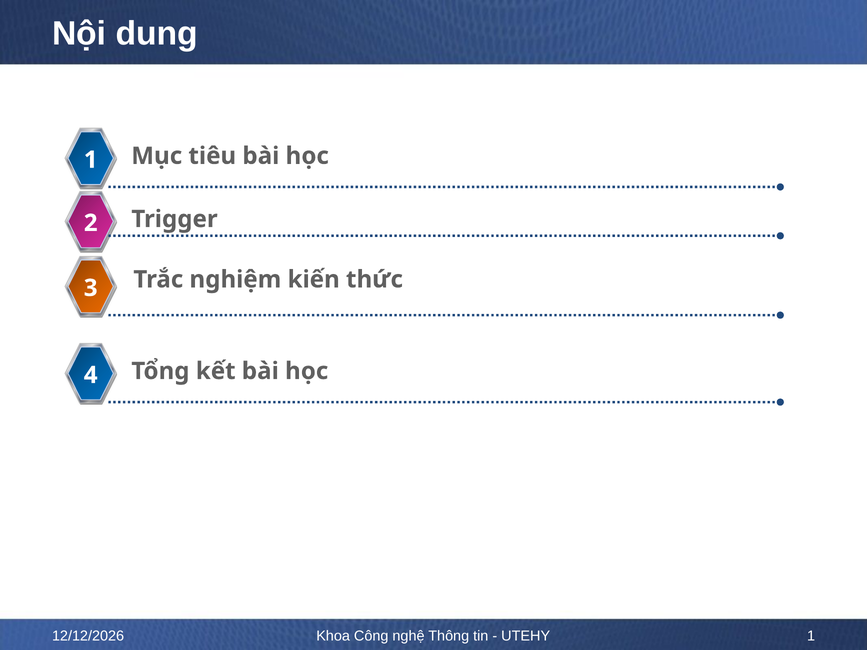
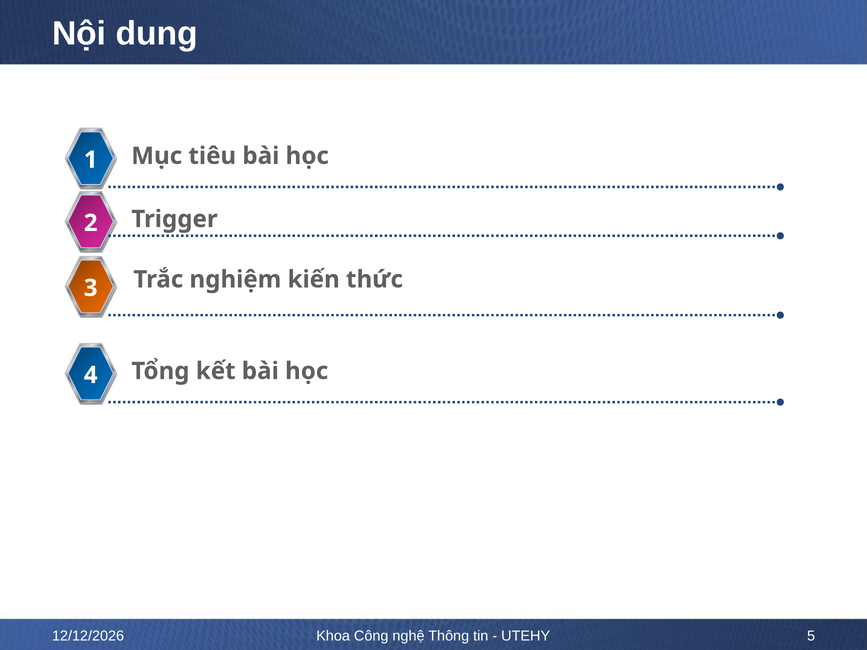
UTEHY 1: 1 -> 5
